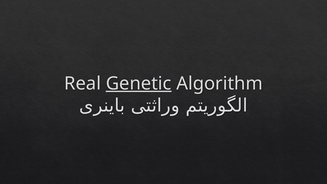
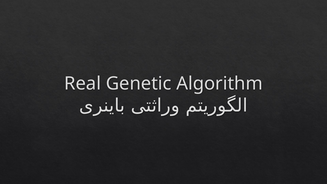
Genetic underline: present -> none
